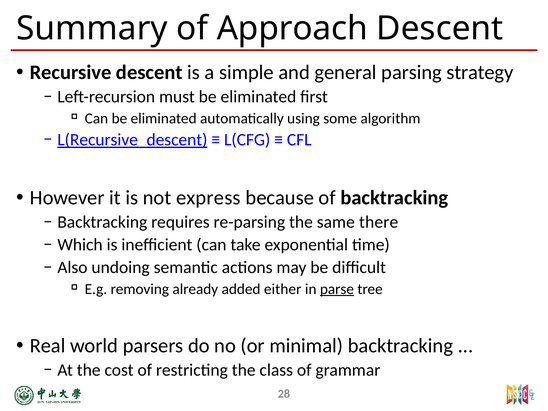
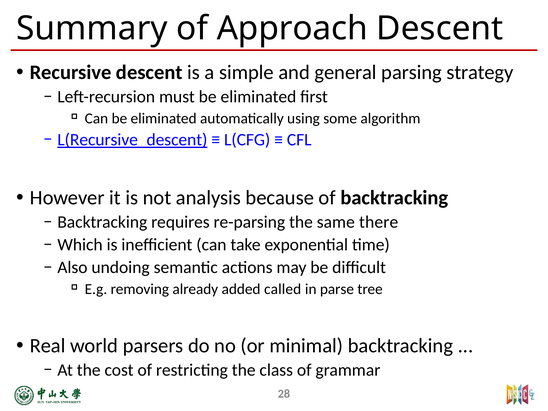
express: express -> analysis
either: either -> called
parse underline: present -> none
